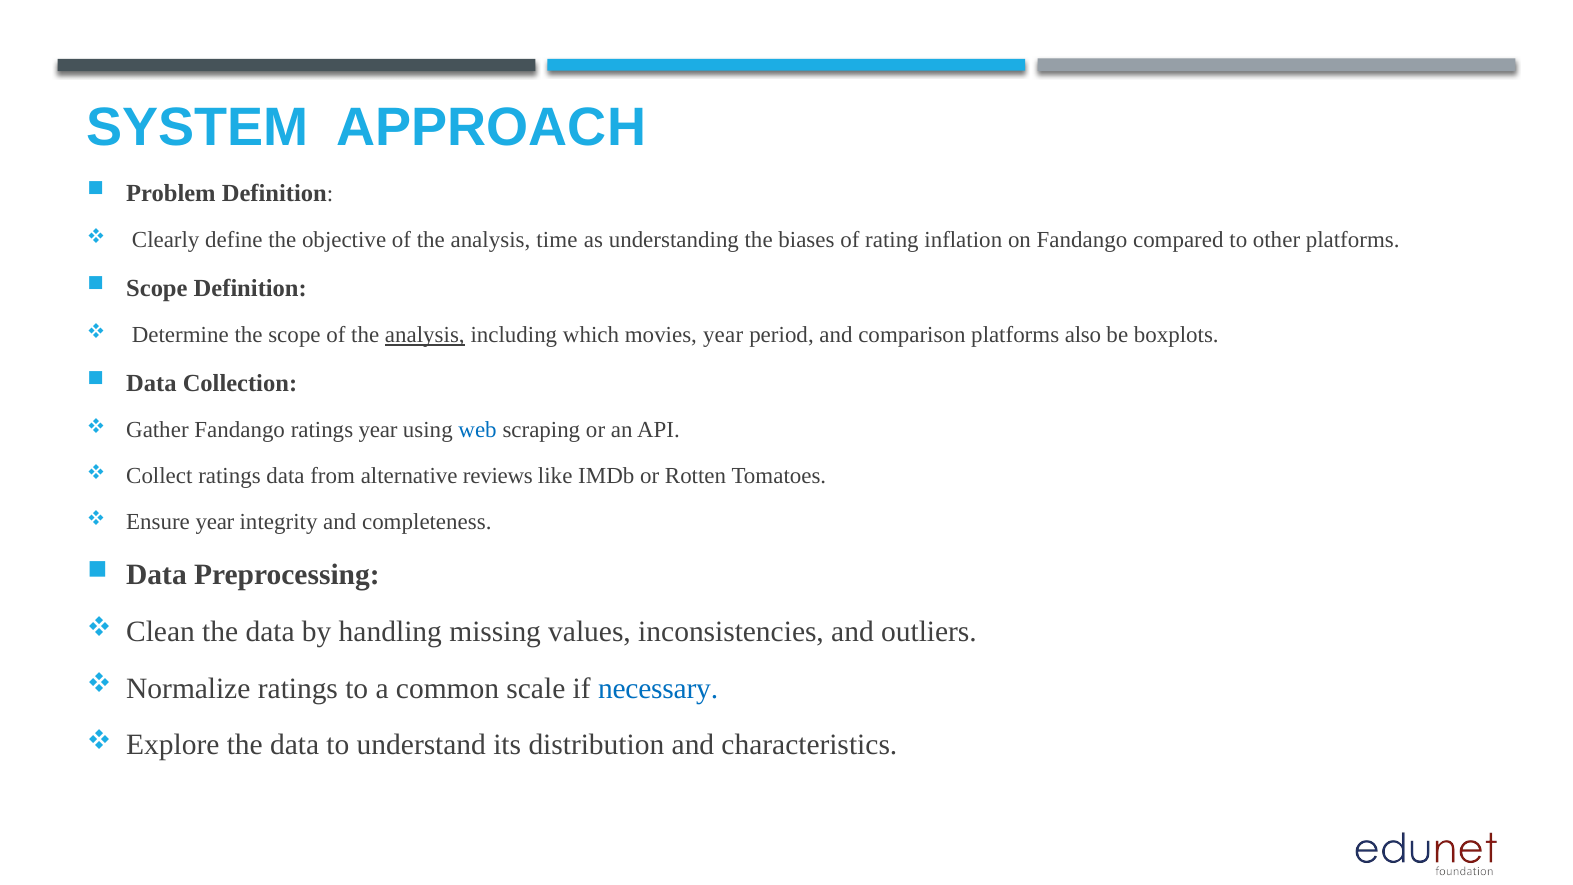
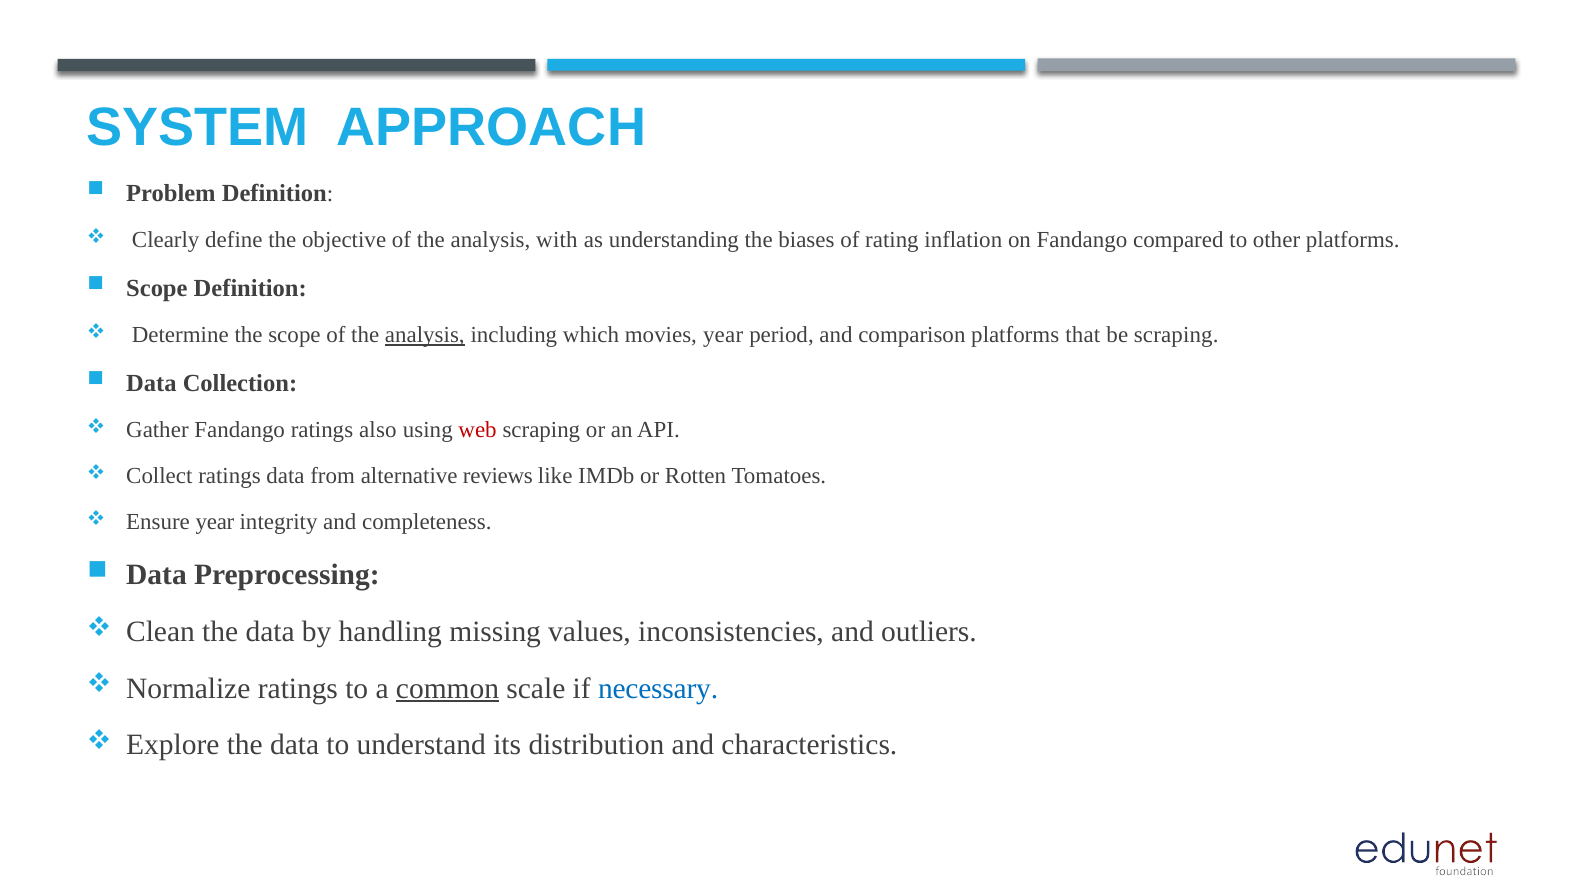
time: time -> with
also: also -> that
be boxplots: boxplots -> scraping
ratings year: year -> also
web colour: blue -> red
common underline: none -> present
